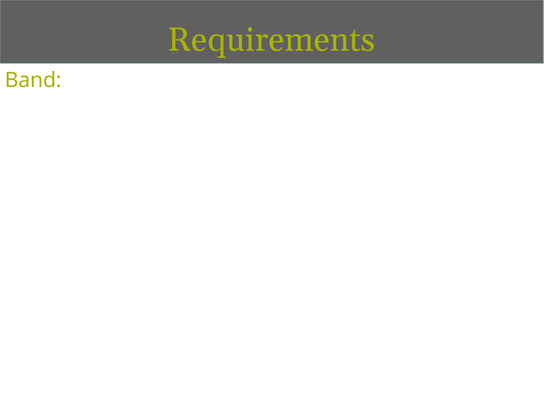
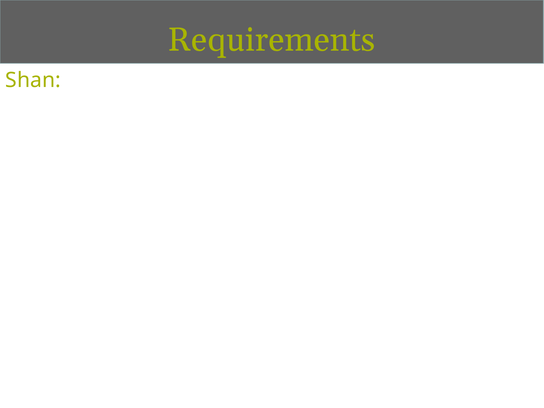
Band at (33, 80): Band -> Shan
